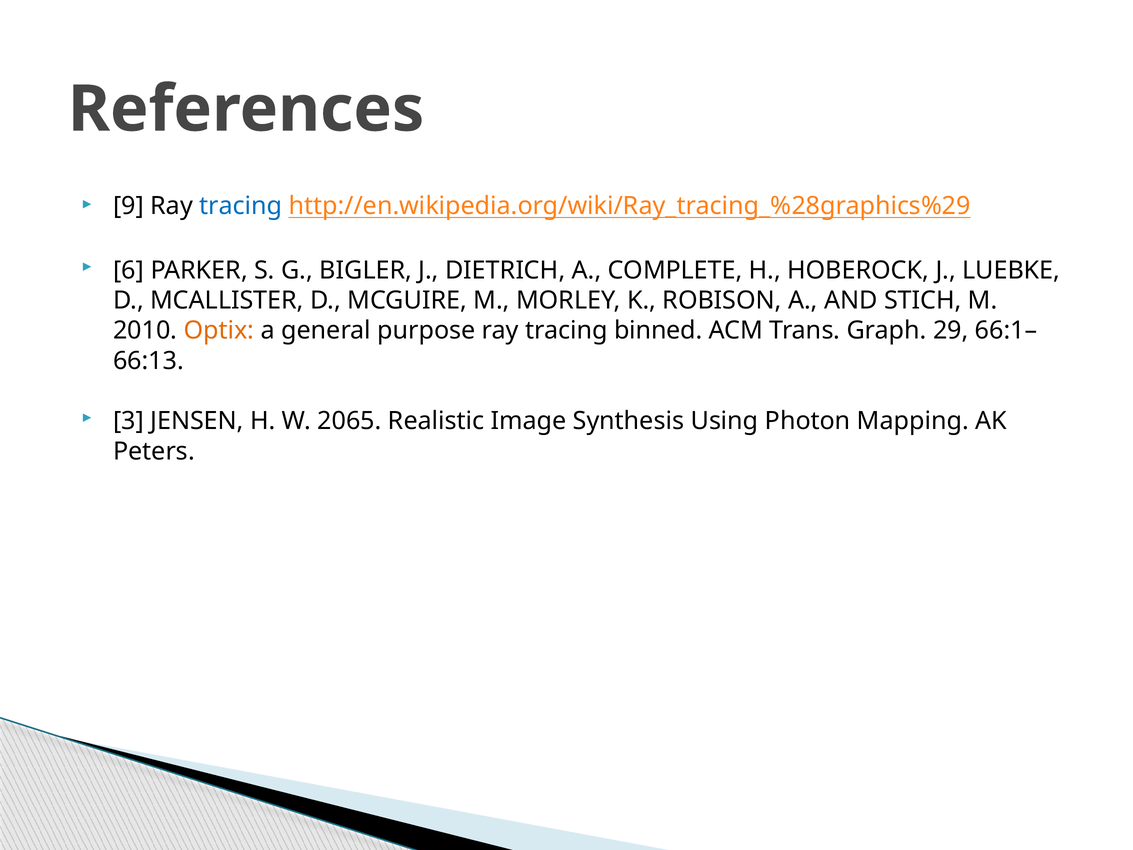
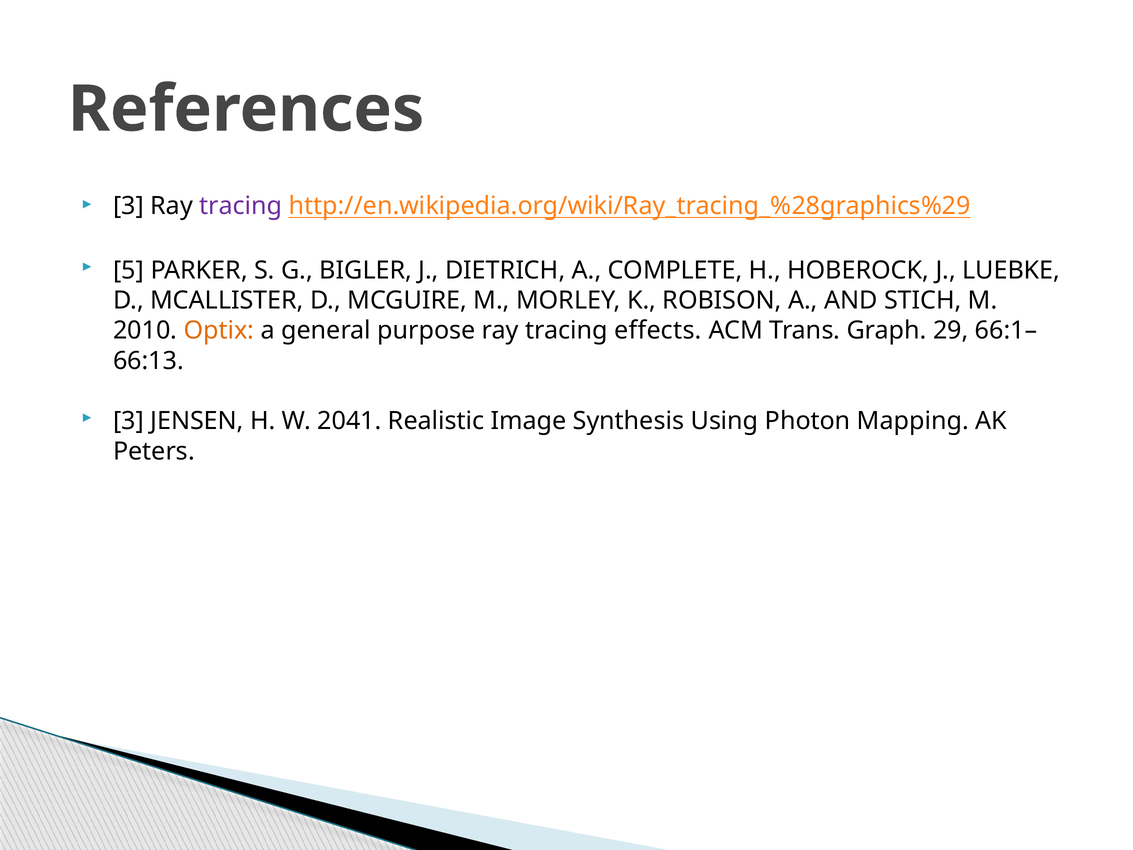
9 at (129, 206): 9 -> 3
tracing at (241, 206) colour: blue -> purple
6: 6 -> 5
binned: binned -> effects
2065: 2065 -> 2041
